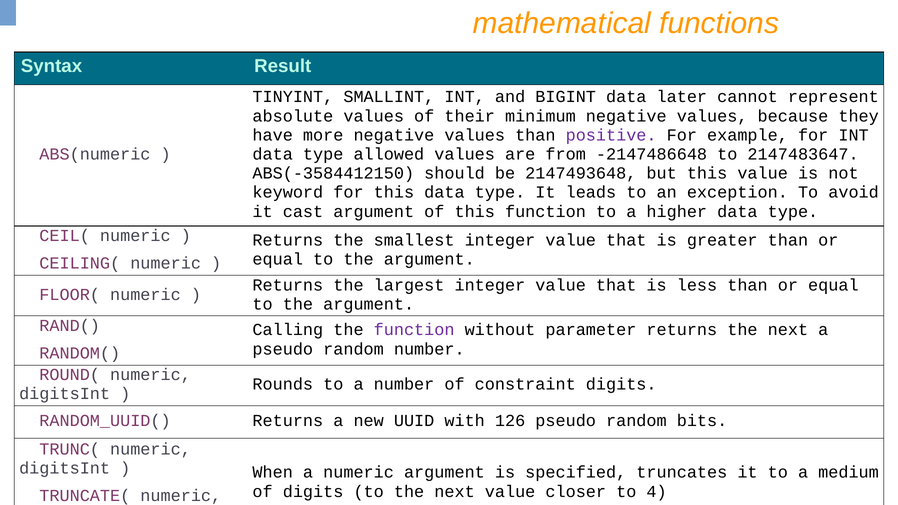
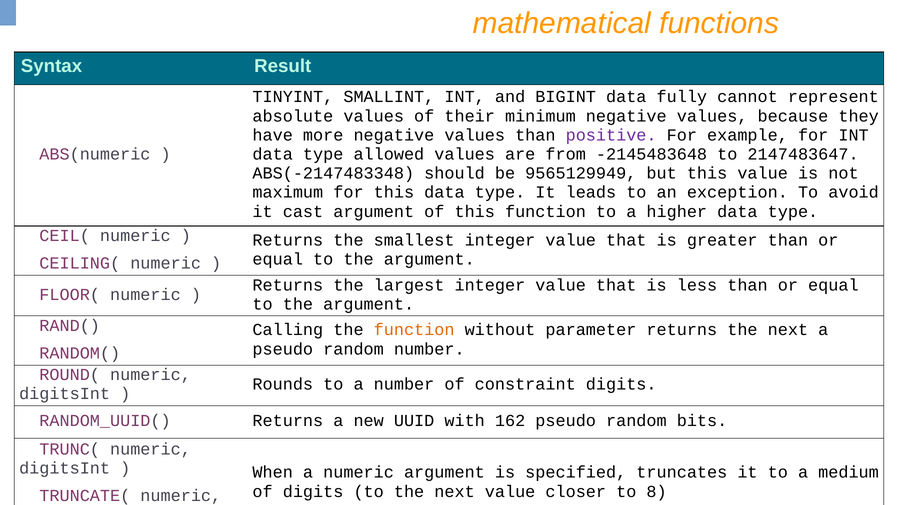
later: later -> fully
-2147486648: -2147486648 -> -2145483648
ABS(-3584412150: ABS(-3584412150 -> ABS(-2147483348
2147493648: 2147493648 -> 9565129949
keyword: keyword -> maximum
function at (414, 330) colour: purple -> orange
126: 126 -> 162
4: 4 -> 8
